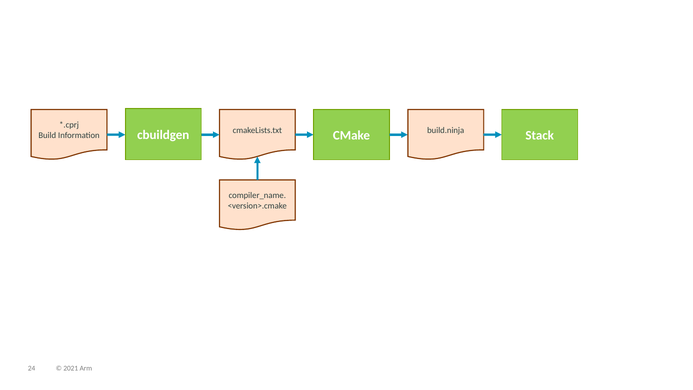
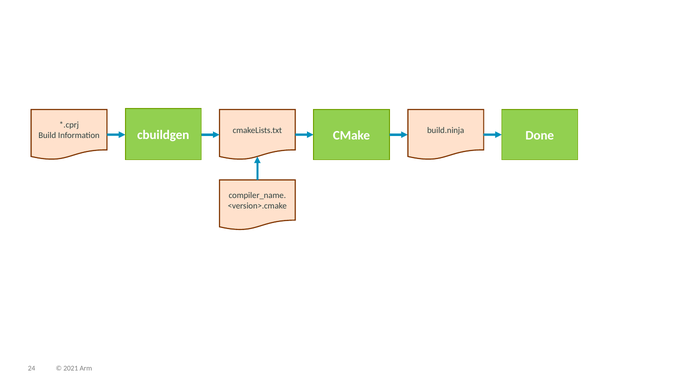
Stack: Stack -> Done
